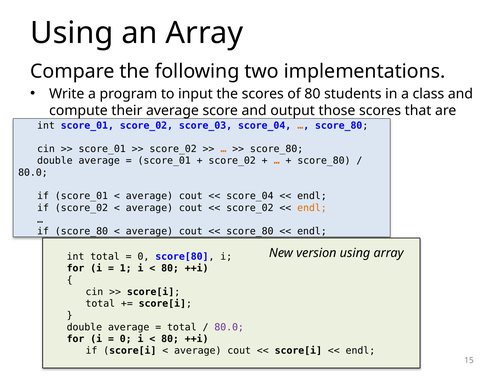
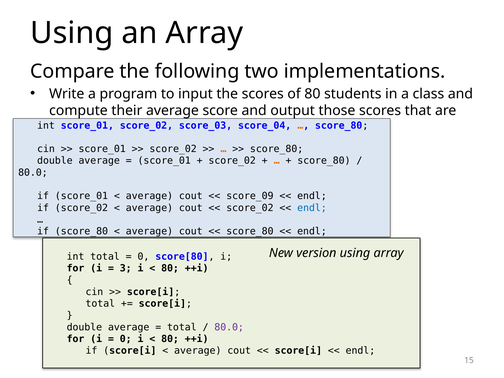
score_04 at (250, 196): score_04 -> score_09
endl at (312, 208) colour: orange -> blue
1: 1 -> 3
